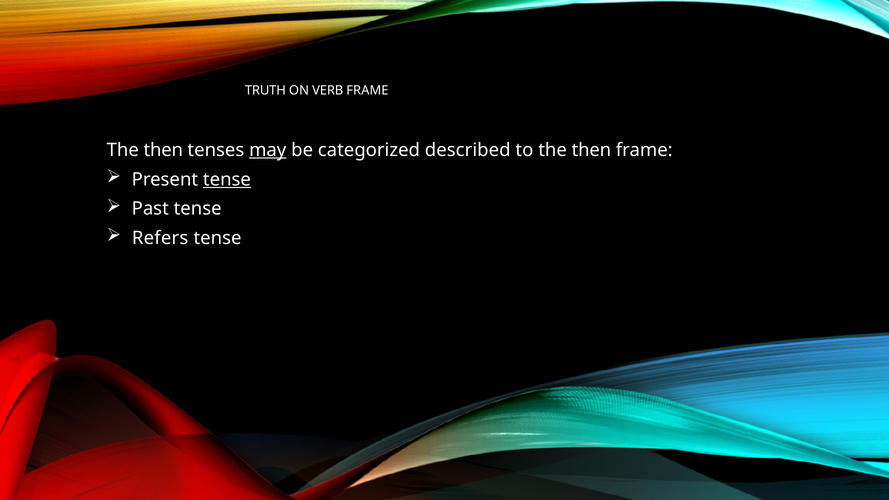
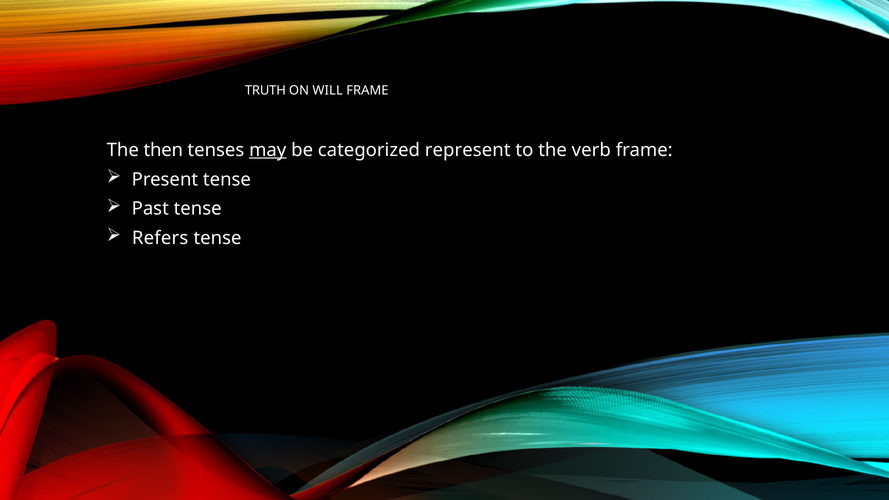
VERB: VERB -> WILL
described: described -> represent
to the then: then -> verb
tense at (227, 179) underline: present -> none
